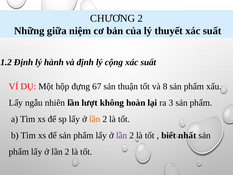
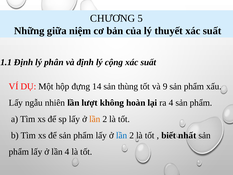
CHƯƠNG 2: 2 -> 5
1.2: 1.2 -> 1.1
hành: hành -> phân
67: 67 -> 14
thuận: thuận -> thùng
8: 8 -> 9
ra 3: 3 -> 4
lần at (122, 135) colour: purple -> blue
2 at (67, 152): 2 -> 4
